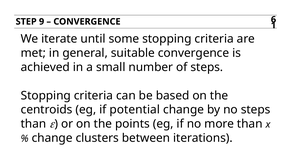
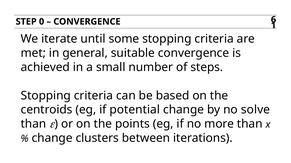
9: 9 -> 0
no steps: steps -> solve
